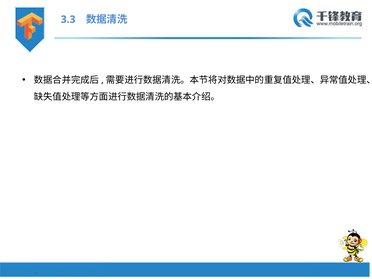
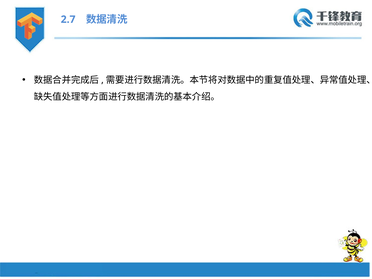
3.3: 3.3 -> 2.7
